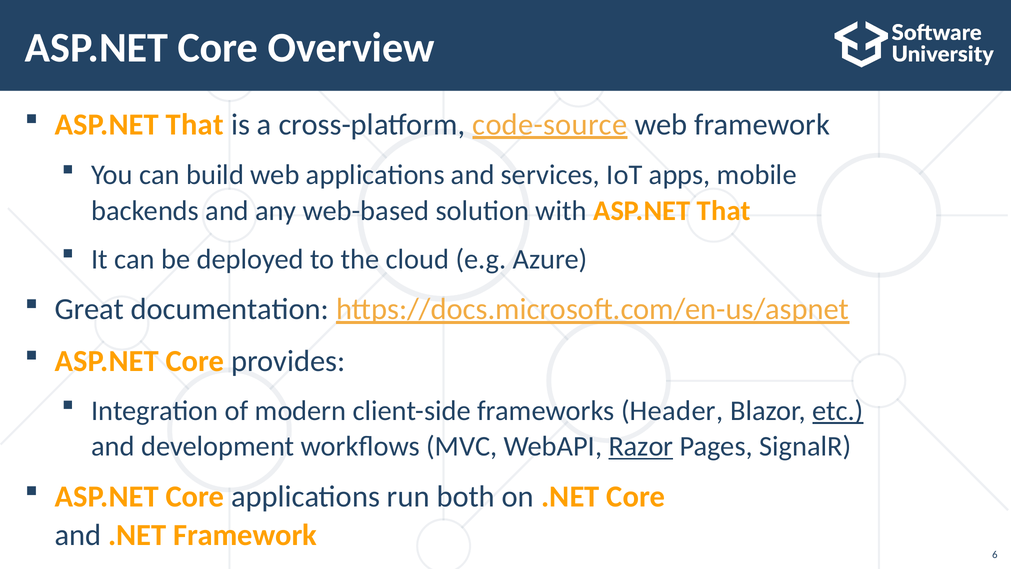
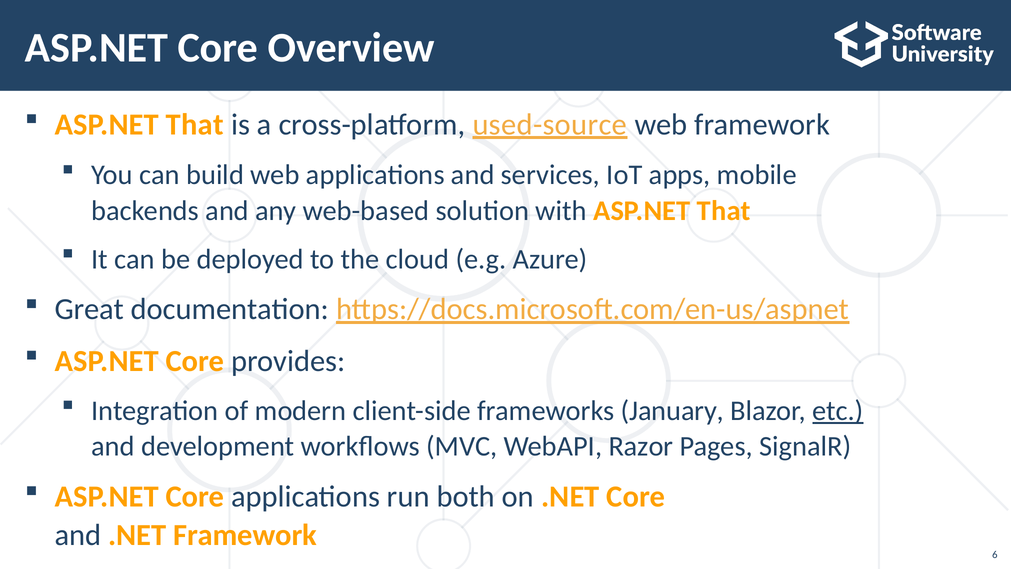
code-source: code-source -> used-source
Header: Header -> January
Razor underline: present -> none
